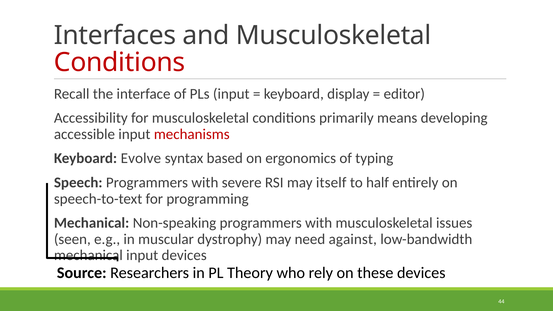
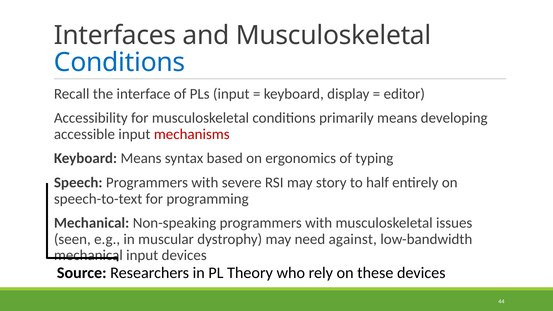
Conditions at (120, 63) colour: red -> blue
Keyboard Evolve: Evolve -> Means
itself: itself -> story
